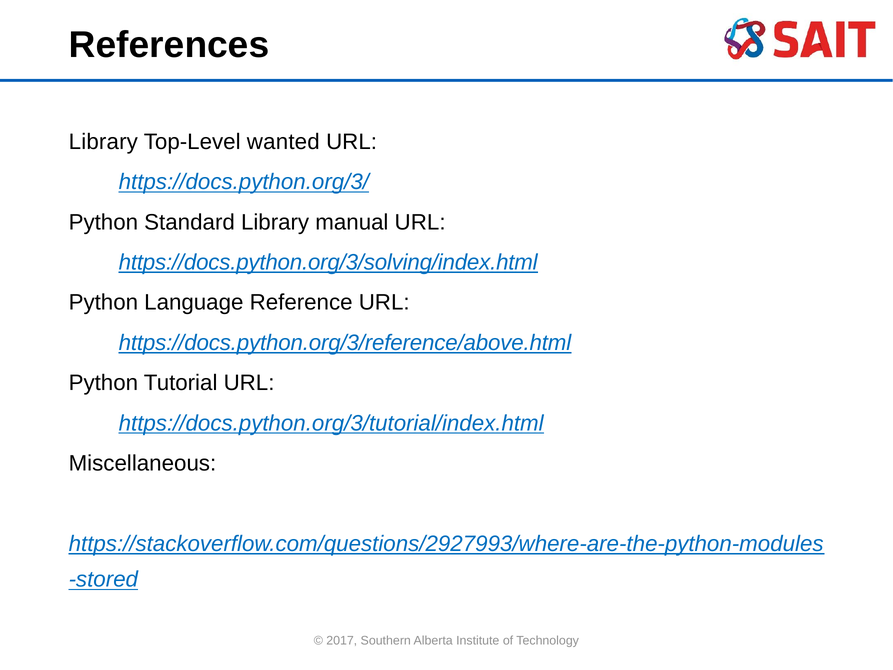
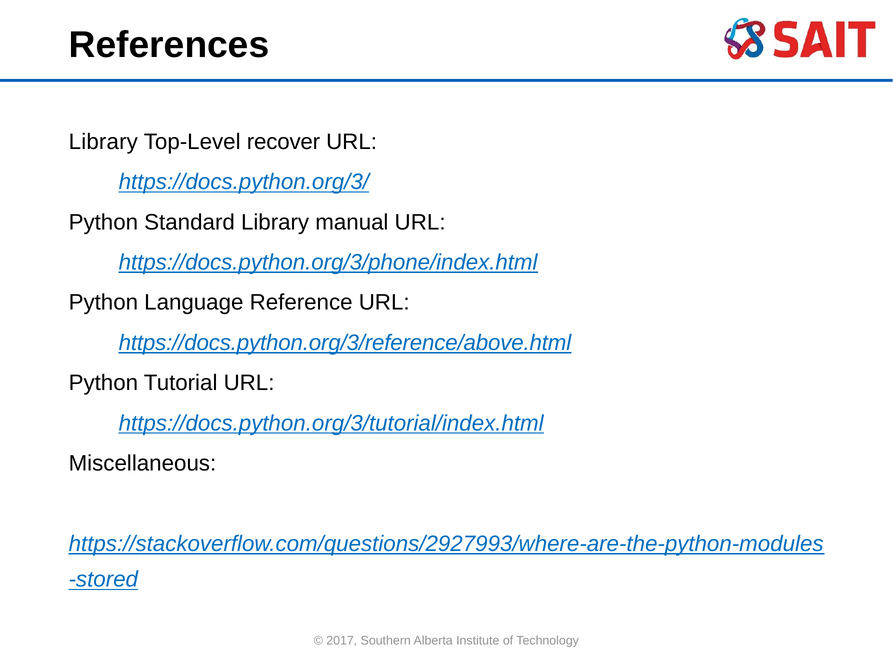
wanted: wanted -> recover
https://docs.python.org/3/solving/index.html: https://docs.python.org/3/solving/index.html -> https://docs.python.org/3/phone/index.html
